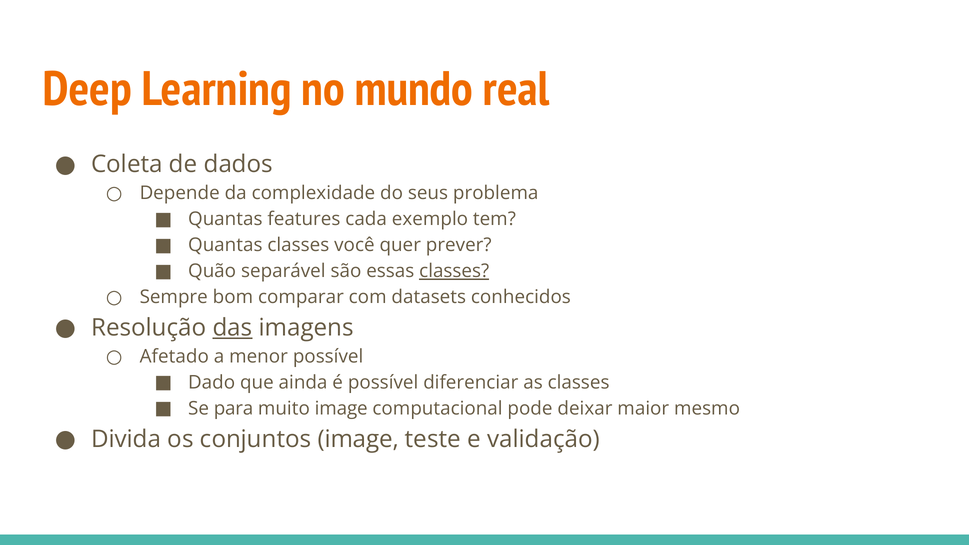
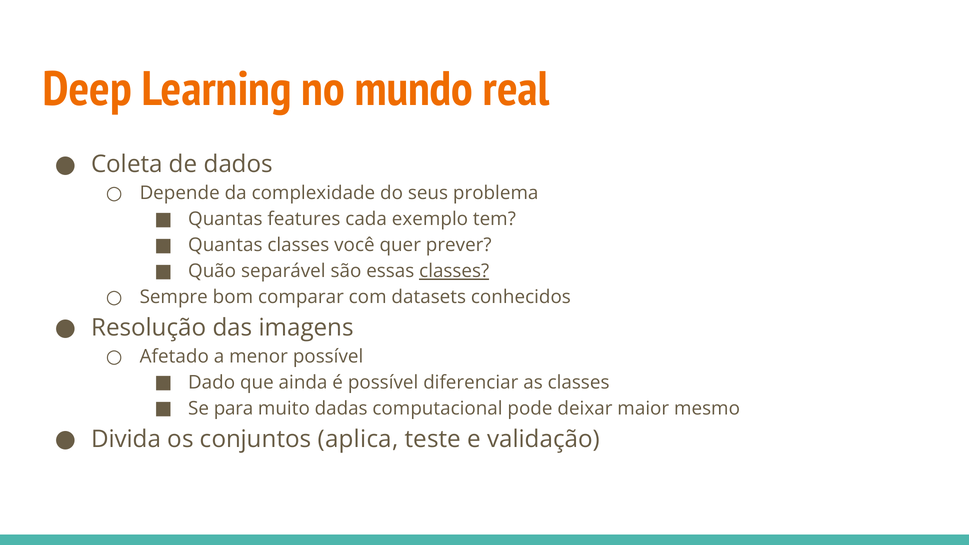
das underline: present -> none
muito image: image -> dadas
conjuntos image: image -> aplica
